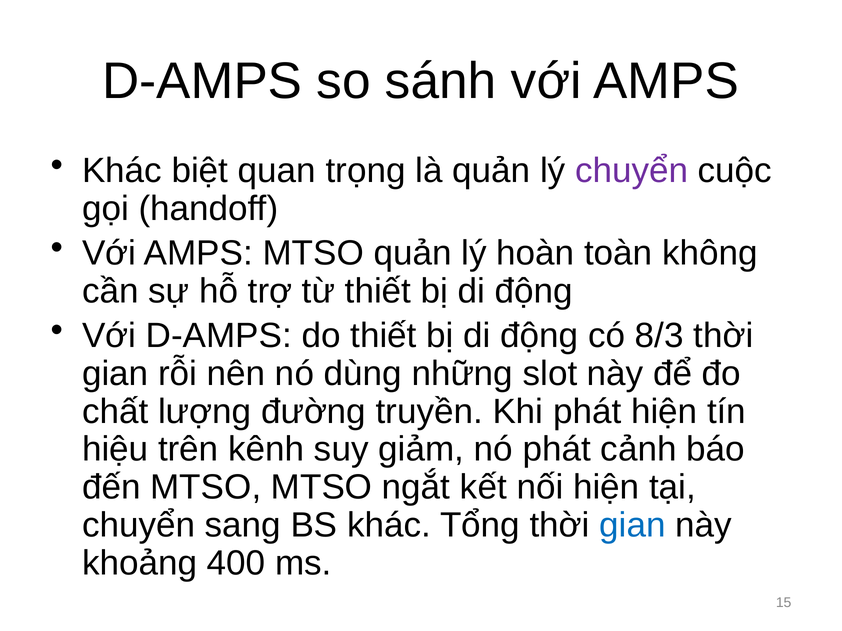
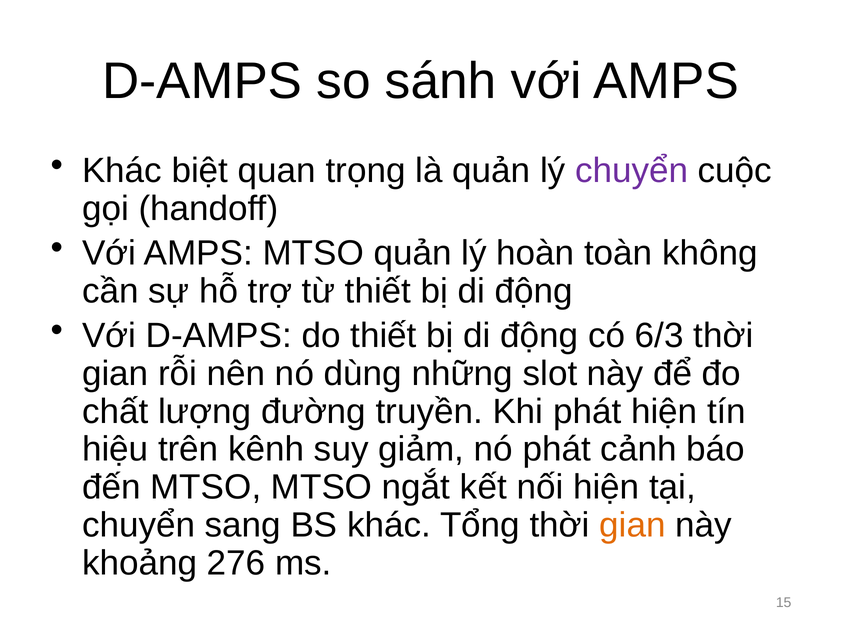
8/3: 8/3 -> 6/3
gian at (633, 526) colour: blue -> orange
400: 400 -> 276
